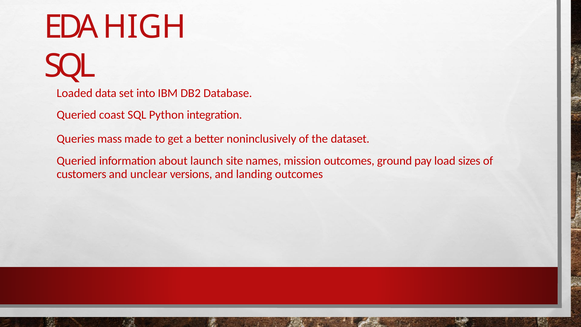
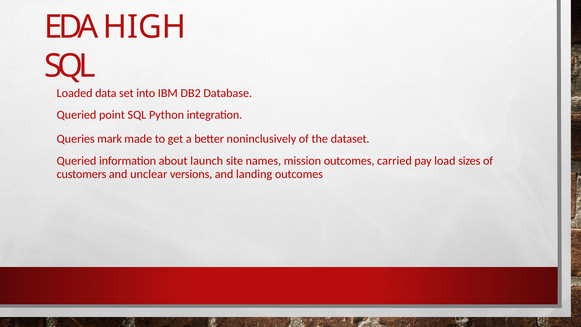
coast: coast -> point
mass: mass -> mark
ground: ground -> carried
